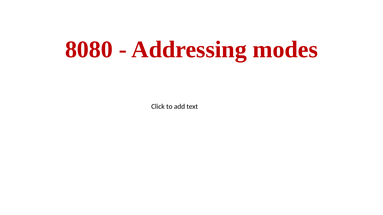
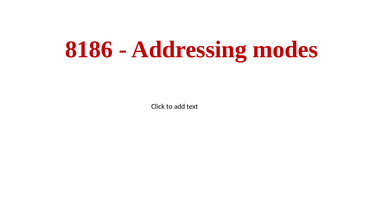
8080: 8080 -> 8186
